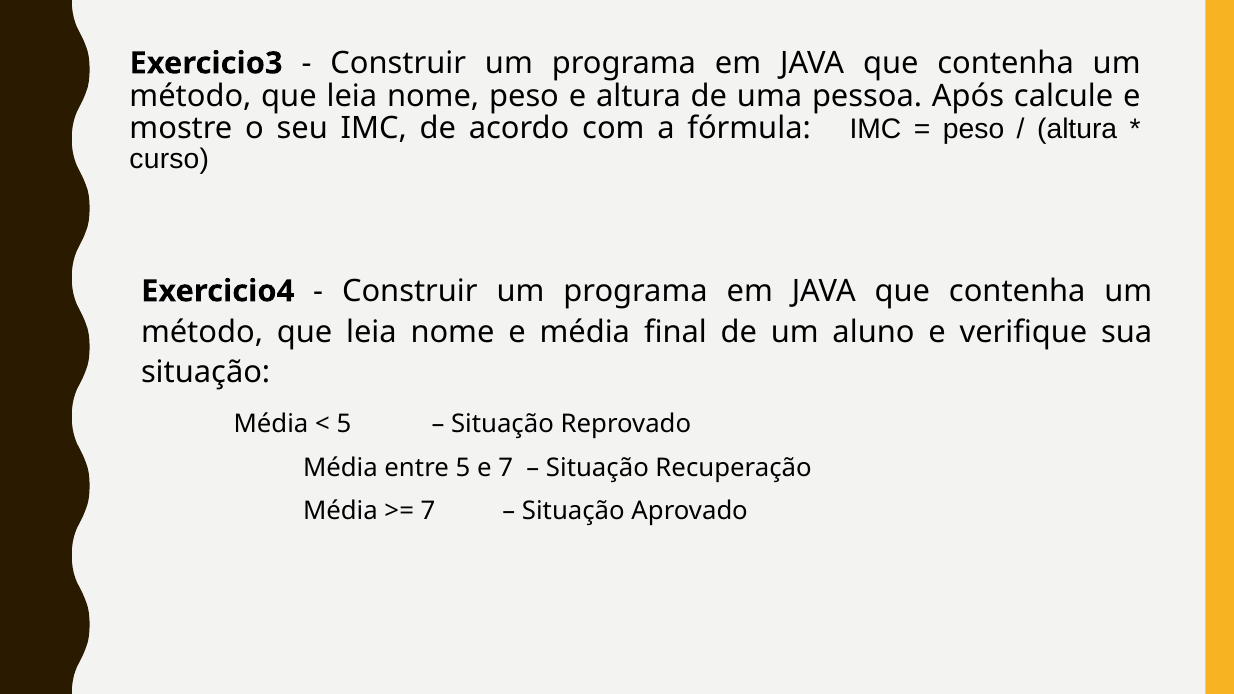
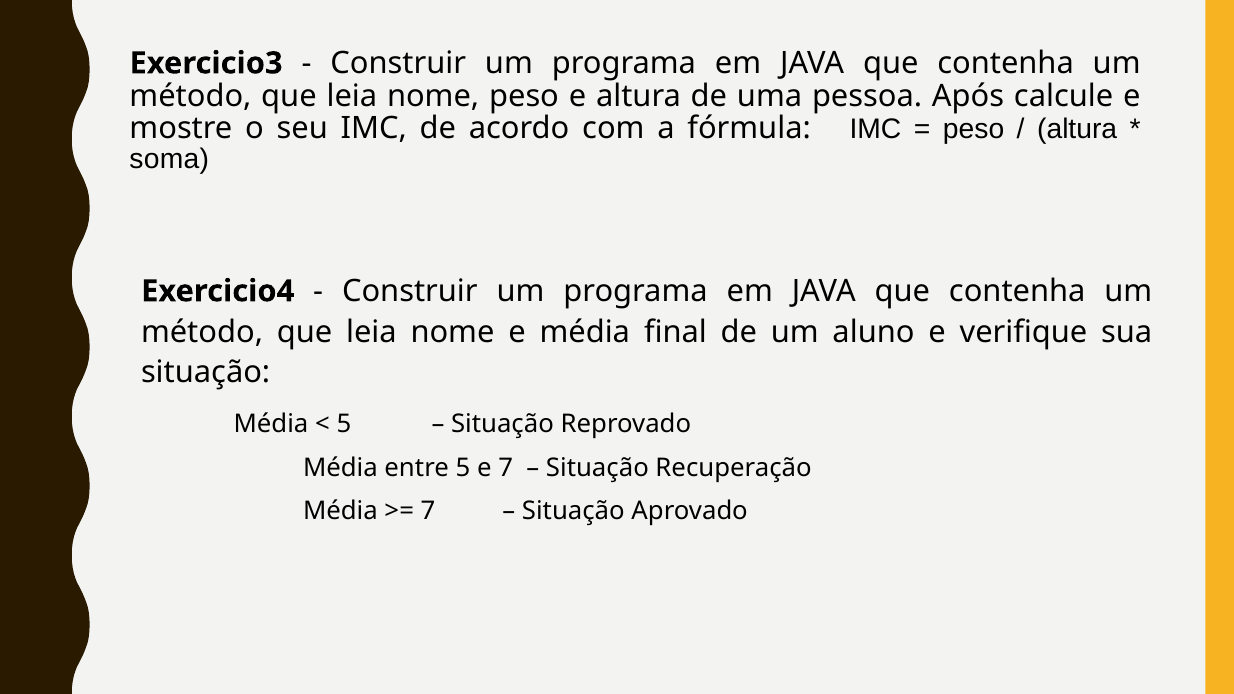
curso: curso -> soma
